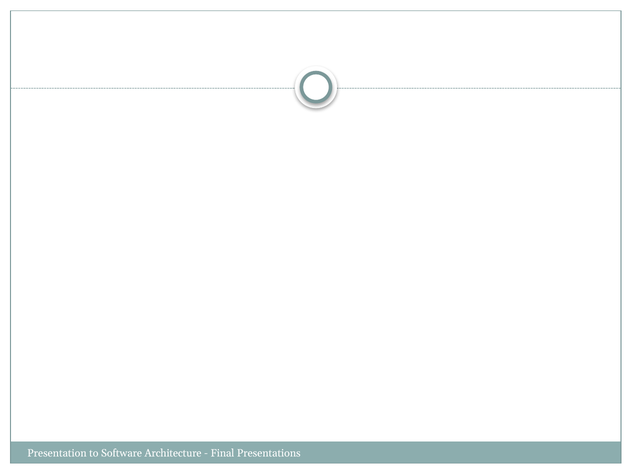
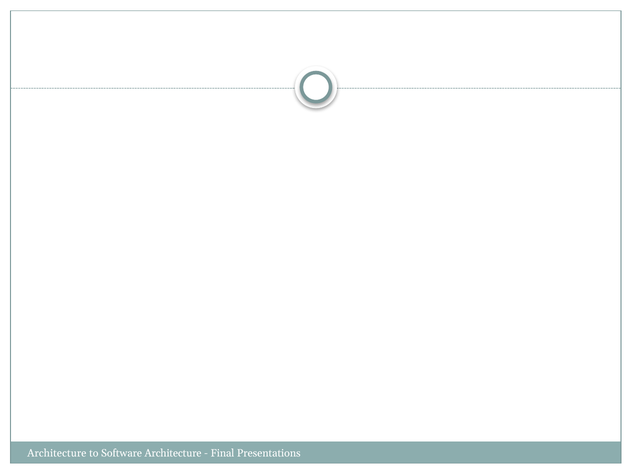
Presentation at (57, 453): Presentation -> Architecture
